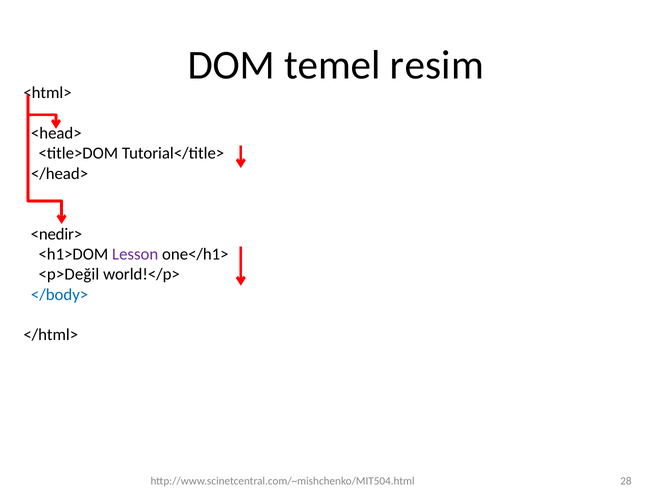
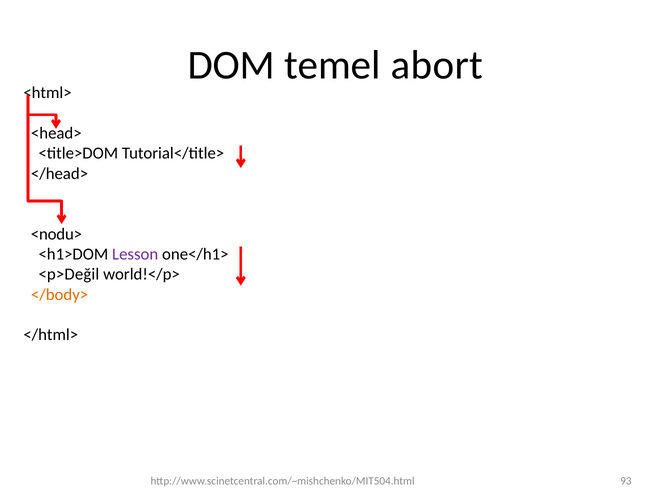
resim: resim -> abort
<nedir>: <nedir> -> <nodu>
</body> colour: blue -> orange
28: 28 -> 93
